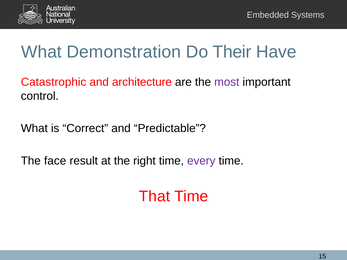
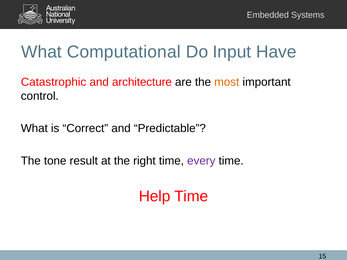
Demonstration: Demonstration -> Computational
Their: Their -> Input
most colour: purple -> orange
face: face -> tone
That: That -> Help
